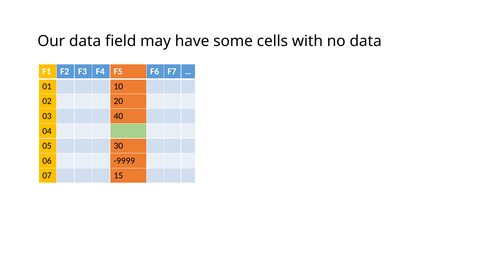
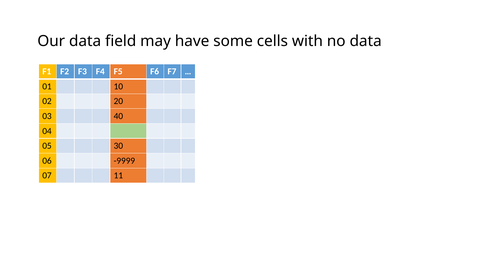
15: 15 -> 11
